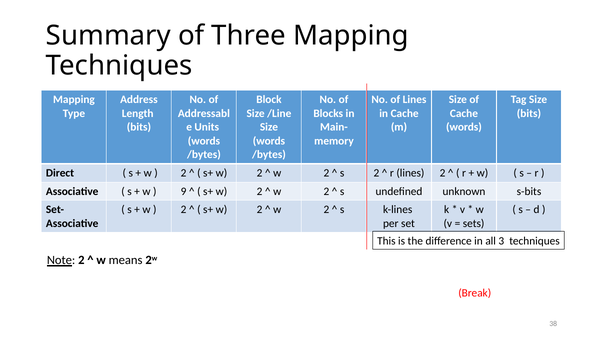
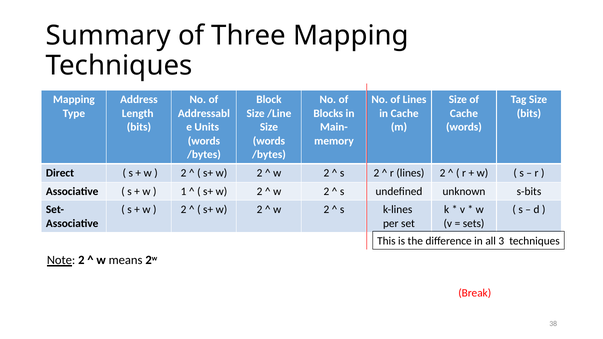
9: 9 -> 1
